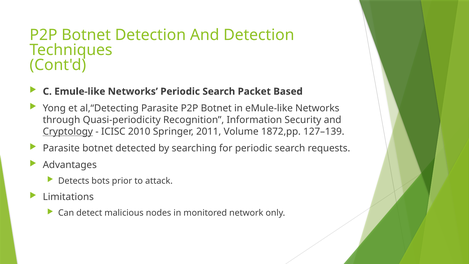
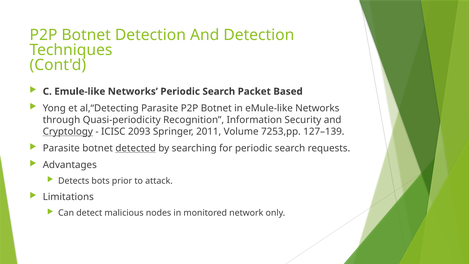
2010: 2010 -> 2093
1872,pp: 1872,pp -> 7253,pp
detected underline: none -> present
